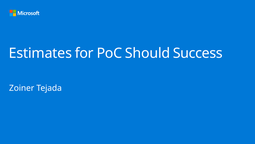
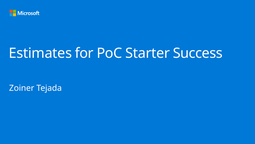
Should: Should -> Starter
